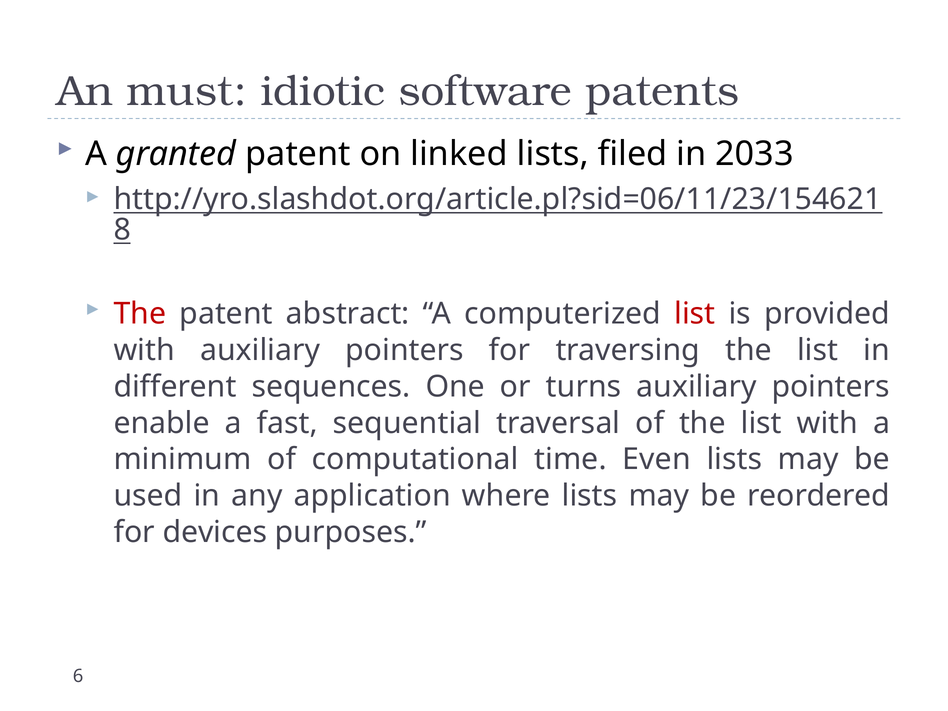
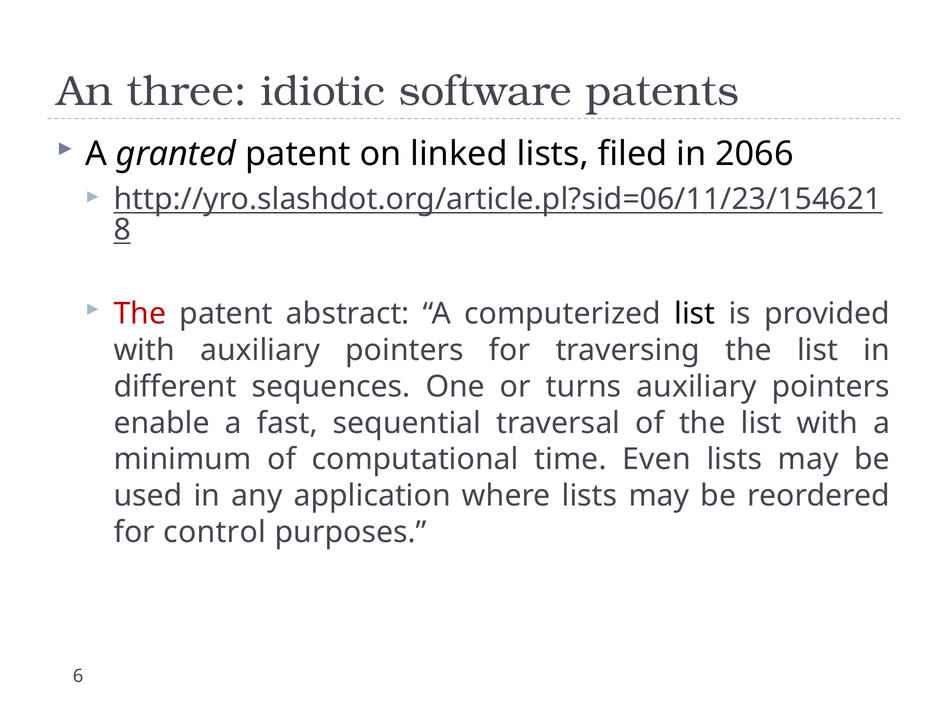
must: must -> three
2033: 2033 -> 2066
list at (695, 314) colour: red -> black
devices: devices -> control
